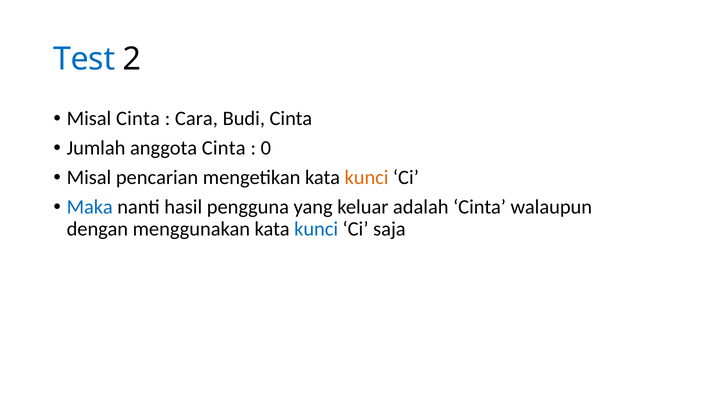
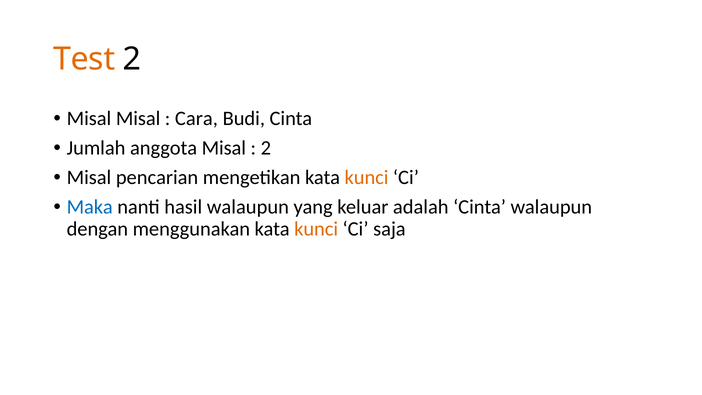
Test colour: blue -> orange
Misal Cinta: Cinta -> Misal
anggota Cinta: Cinta -> Misal
0 at (266, 148): 0 -> 2
hasil pengguna: pengguna -> walaupun
kunci at (316, 229) colour: blue -> orange
